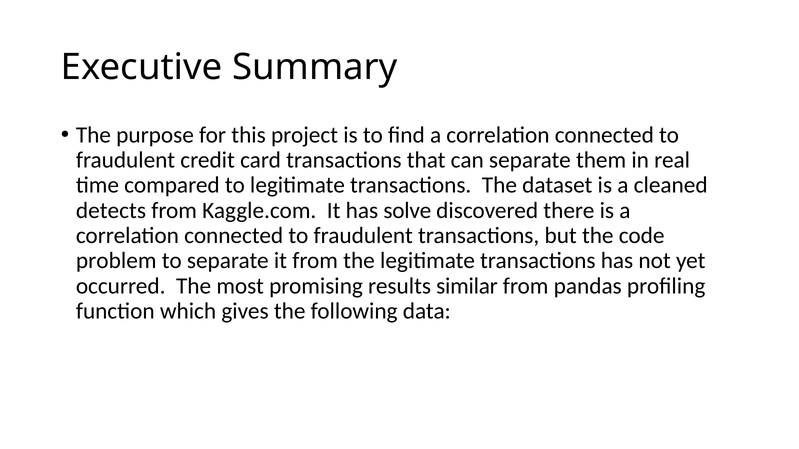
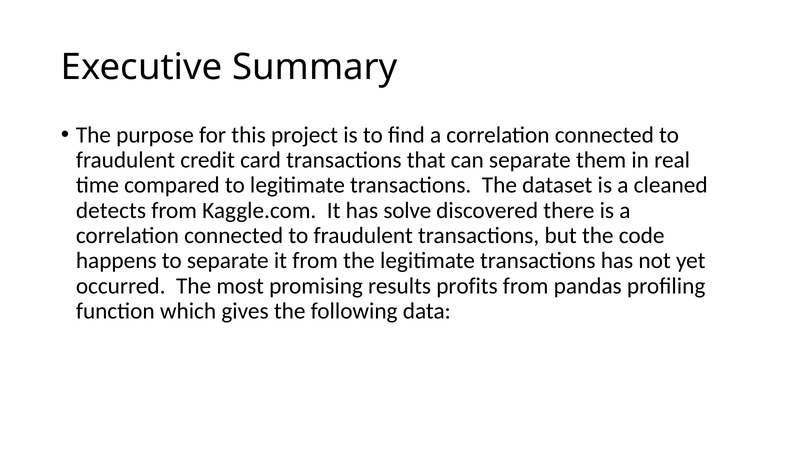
problem: problem -> happens
similar: similar -> profits
